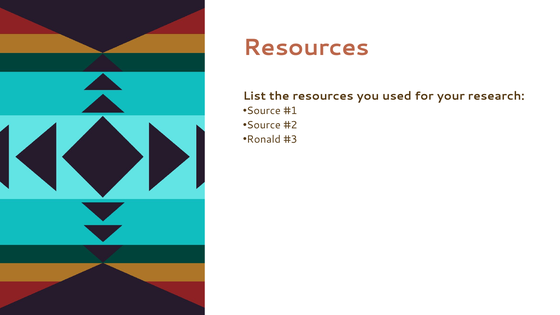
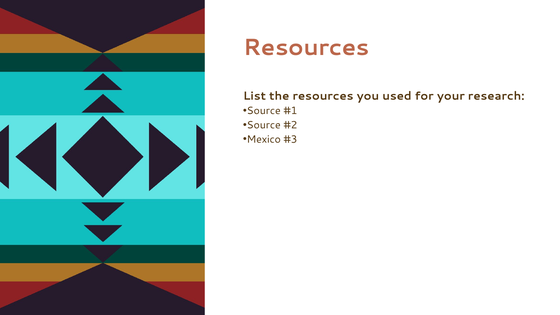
Ronald: Ronald -> Mexico
